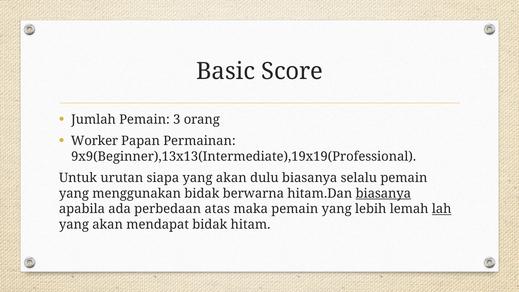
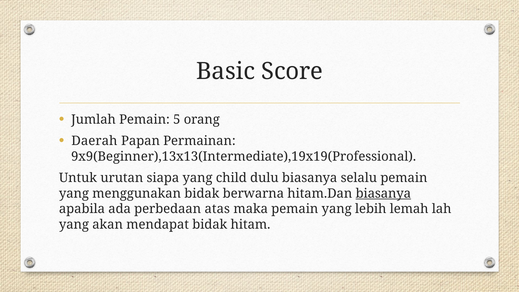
3: 3 -> 5
Worker: Worker -> Daerah
siapa yang akan: akan -> child
lah underline: present -> none
